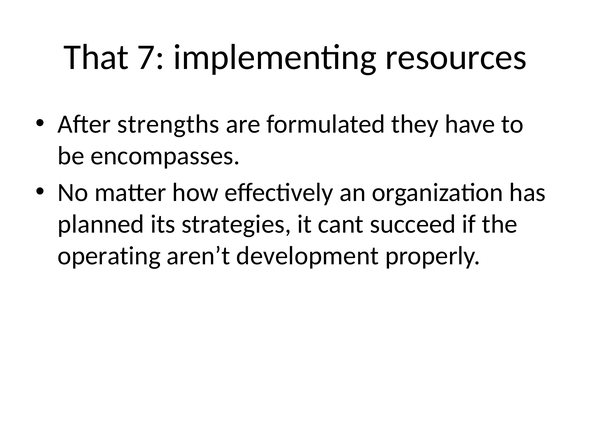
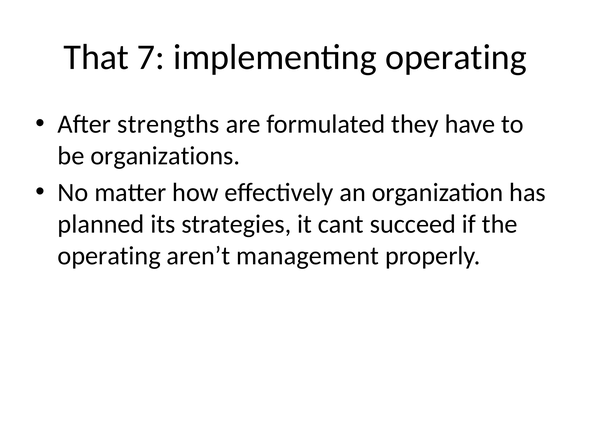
implementing resources: resources -> operating
encompasses: encompasses -> organizations
development: development -> management
